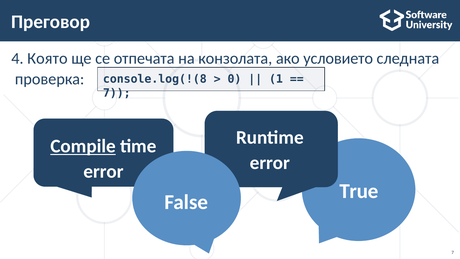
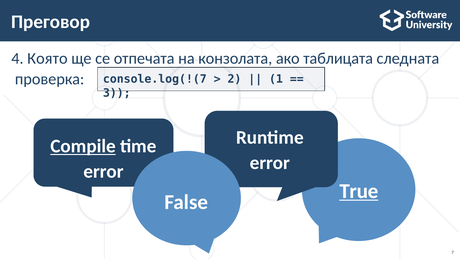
условието: условието -> таблицата
console.log(!(8: console.log(!(8 -> console.log(!(7
0: 0 -> 2
7 at (117, 93): 7 -> 3
True underline: none -> present
